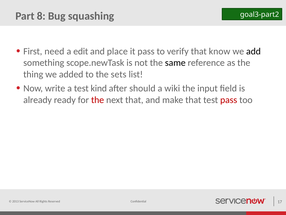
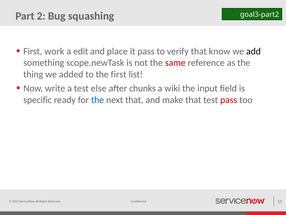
8: 8 -> 2
need: need -> work
same colour: black -> red
the sets: sets -> first
kind: kind -> else
should: should -> chunks
already: already -> specific
the at (98, 100) colour: red -> blue
